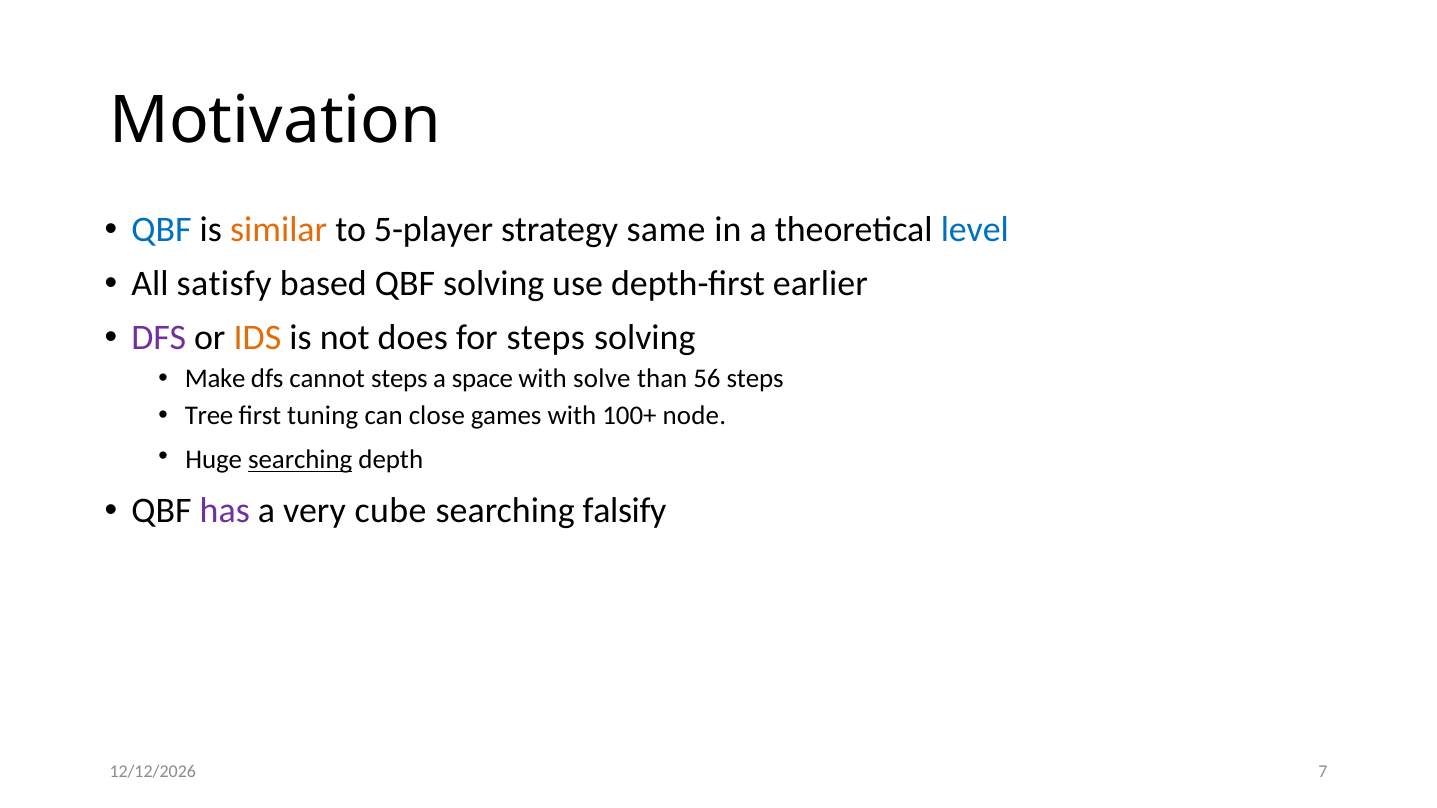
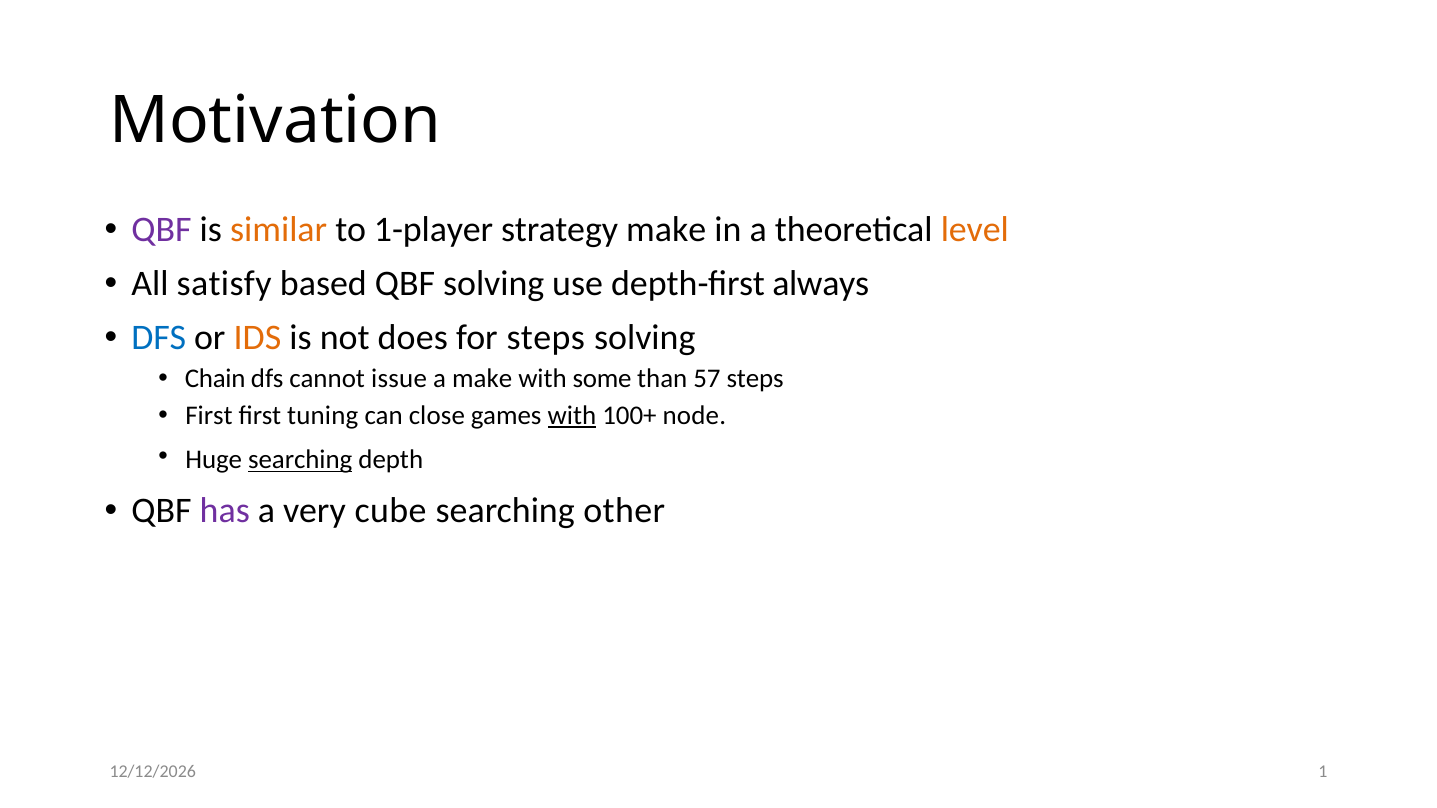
QBF at (162, 230) colour: blue -> purple
5-player: 5-player -> 1-player
strategy same: same -> make
level colour: blue -> orange
earlier: earlier -> always
DFS at (159, 338) colour: purple -> blue
Make: Make -> Chain
cannot steps: steps -> issue
a space: space -> make
solve: solve -> some
56: 56 -> 57
Tree at (209, 416): Tree -> First
with at (572, 416) underline: none -> present
falsify: falsify -> other
7: 7 -> 1
